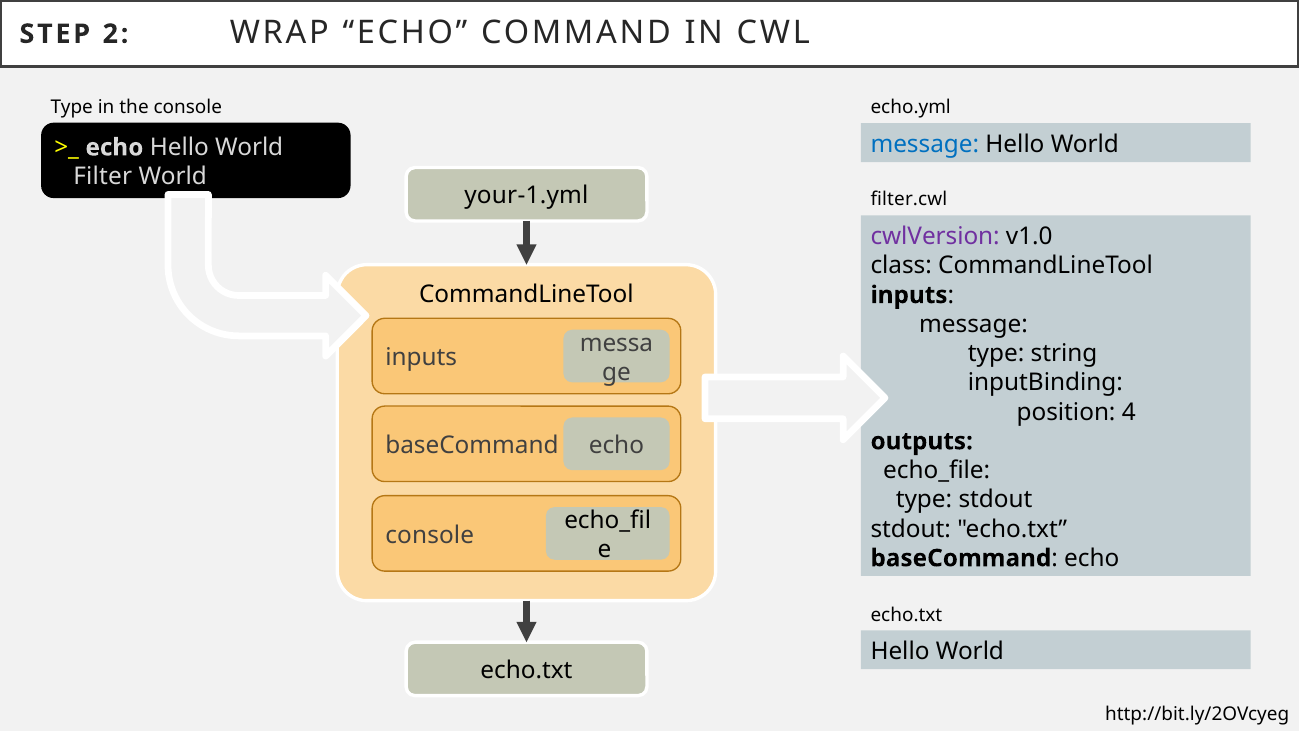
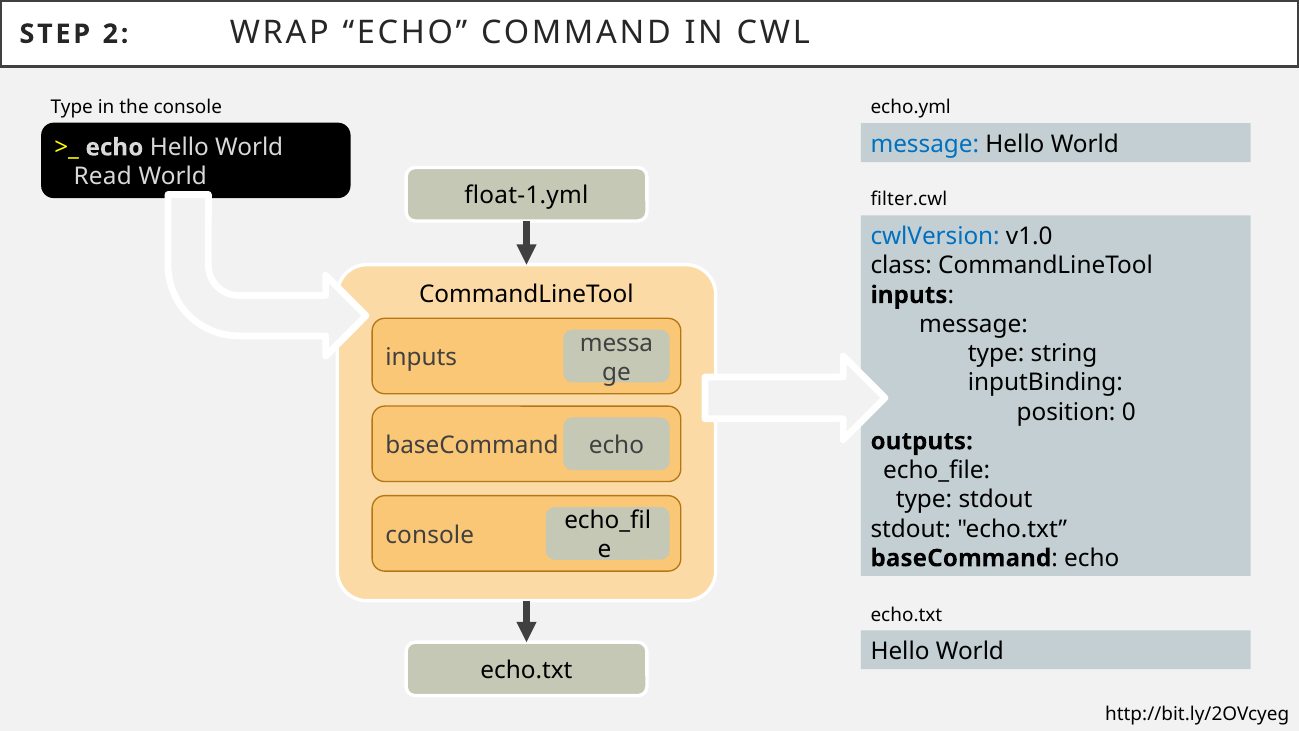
Filter: Filter -> Read
your-1.yml: your-1.yml -> float-1.yml
cwlVersion colour: purple -> blue
4: 4 -> 0
